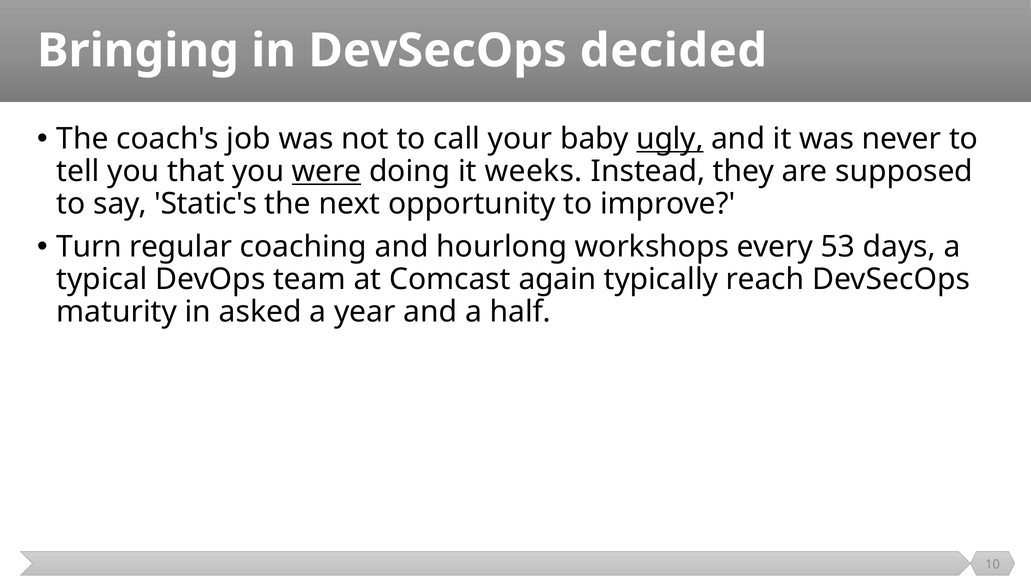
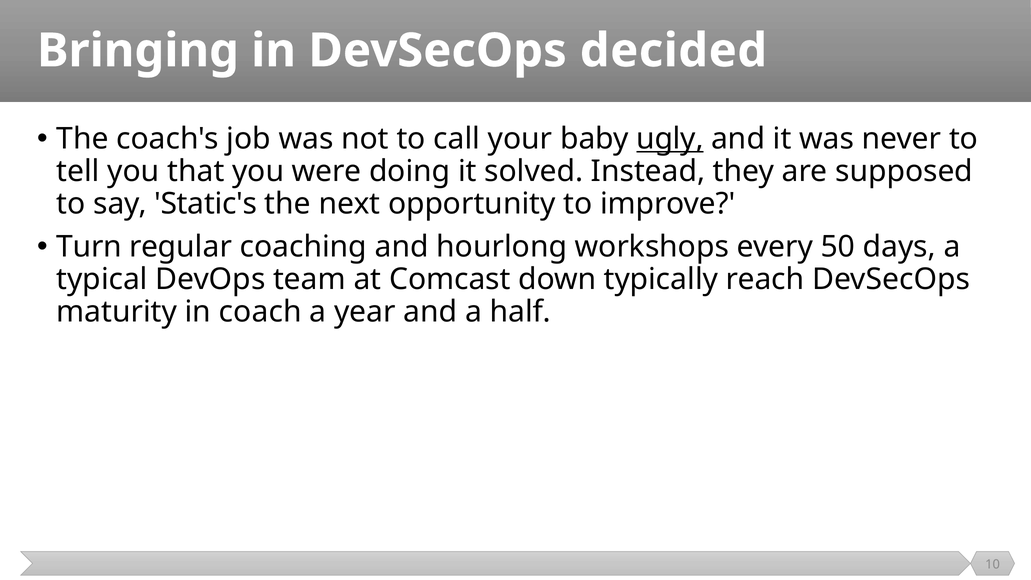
were underline: present -> none
weeks: weeks -> solved
53: 53 -> 50
again: again -> down
asked: asked -> coach
